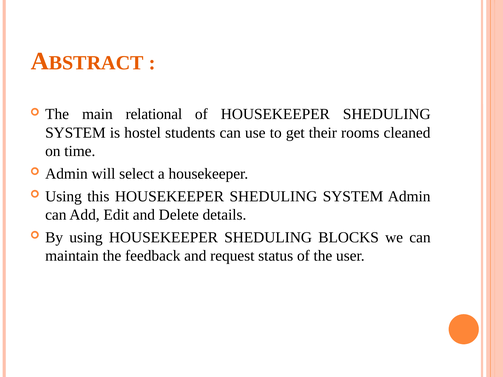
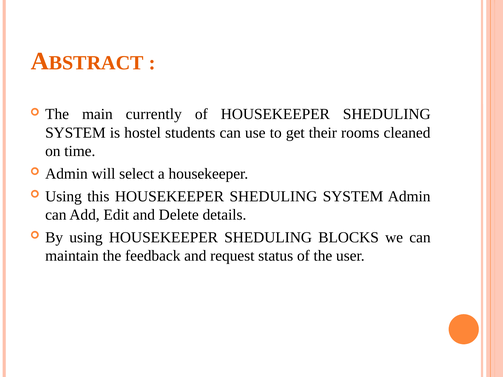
relational: relational -> currently
